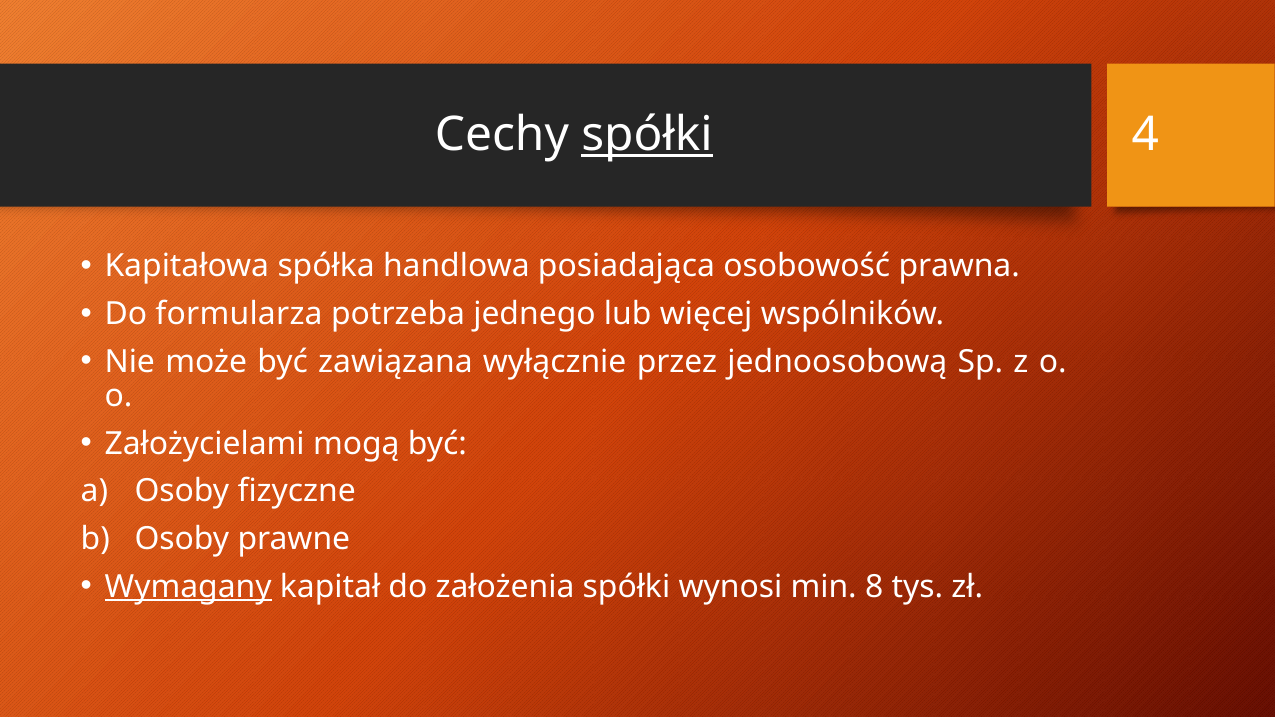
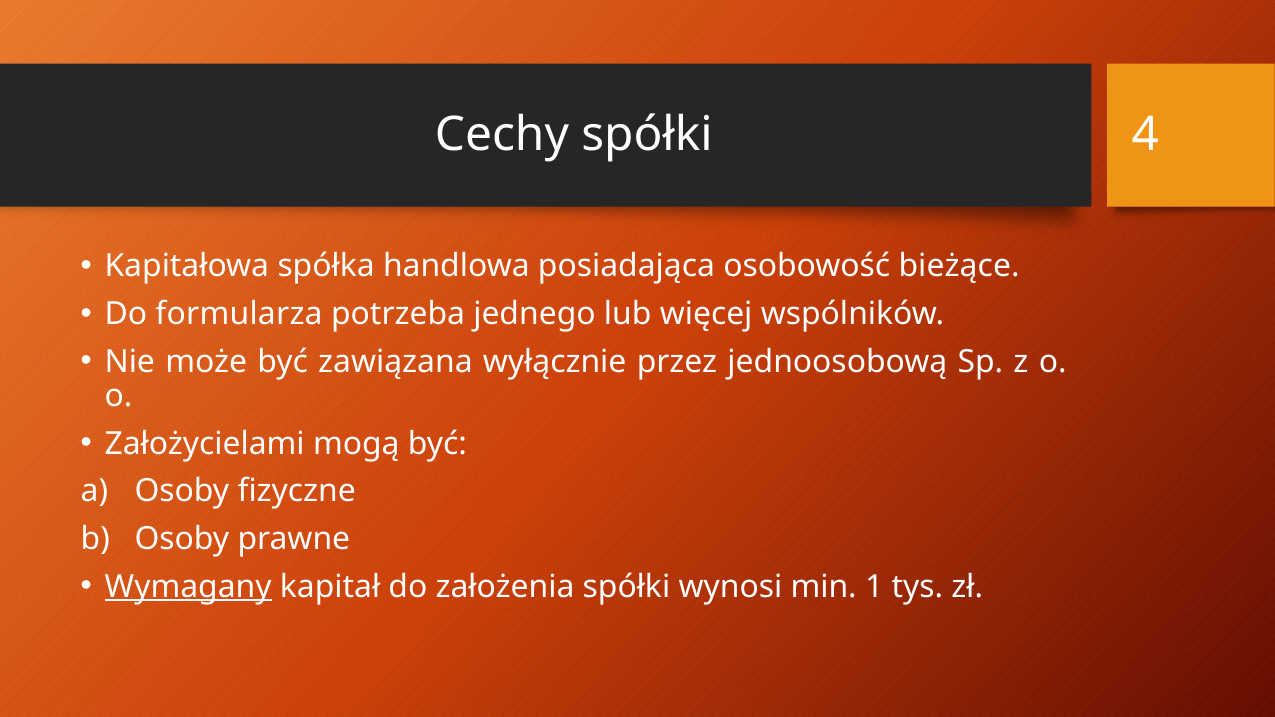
spółki at (647, 135) underline: present -> none
prawna: prawna -> bieżące
8: 8 -> 1
